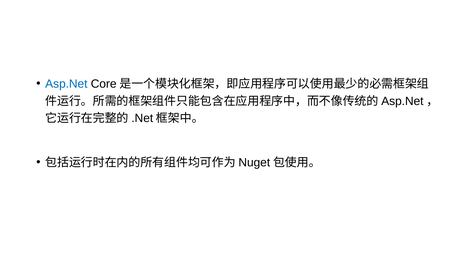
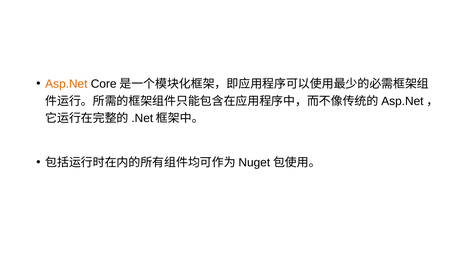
Asp.Net colour: blue -> orange
